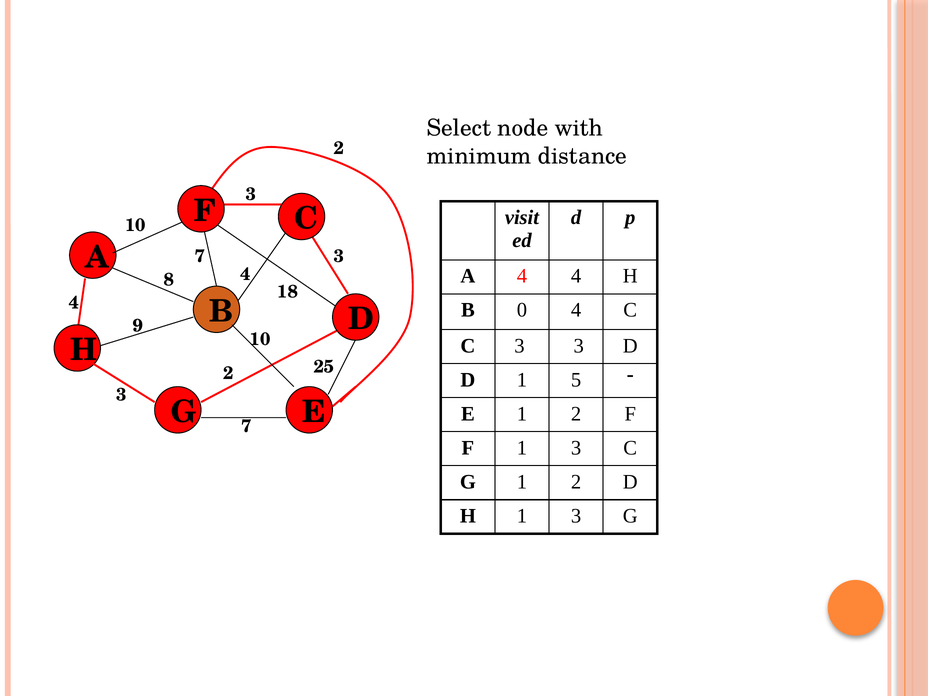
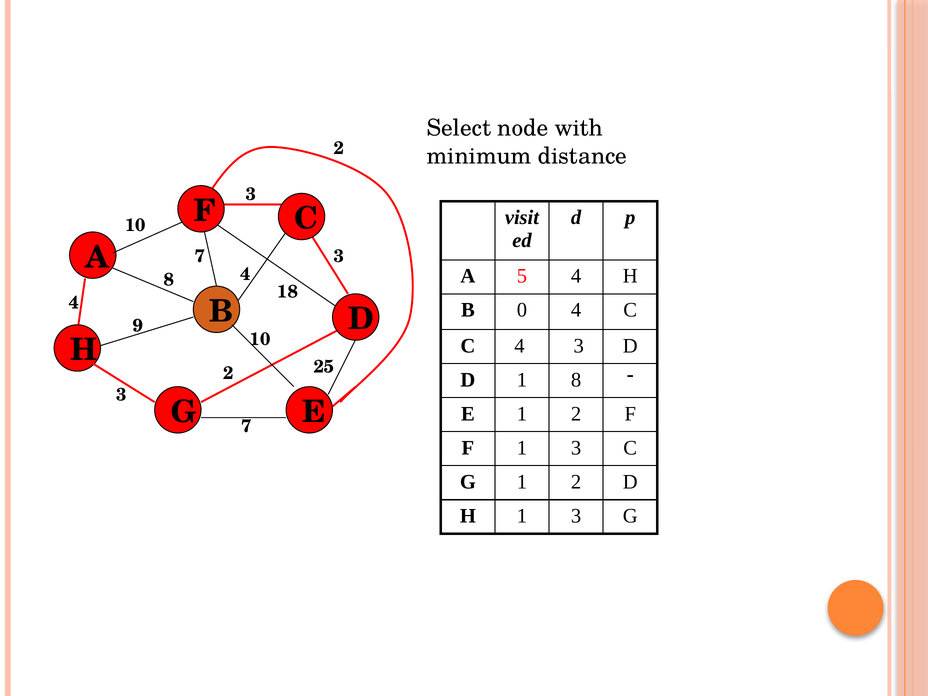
A 4: 4 -> 5
C 3: 3 -> 4
1 5: 5 -> 8
